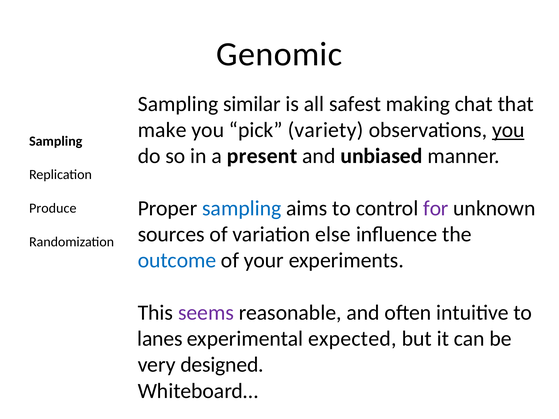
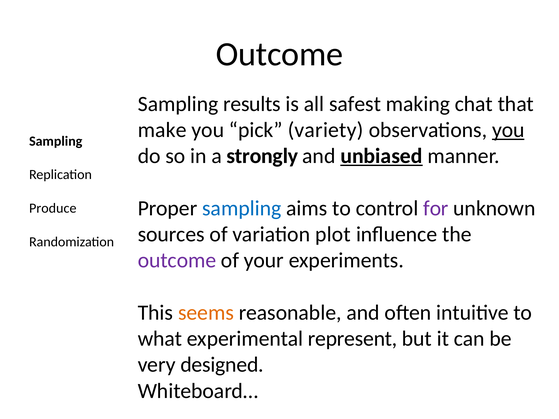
Genomic at (279, 54): Genomic -> Outcome
similar: similar -> results
present: present -> strongly
unbiased underline: none -> present
else: else -> plot
outcome at (177, 261) colour: blue -> purple
seems colour: purple -> orange
lanes: lanes -> what
expected: expected -> represent
